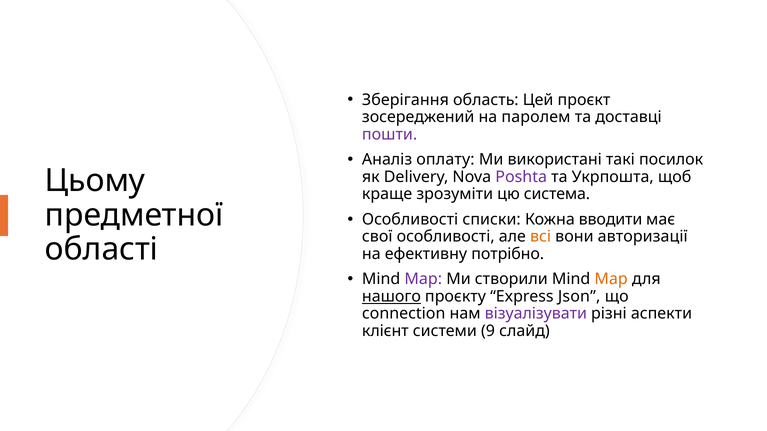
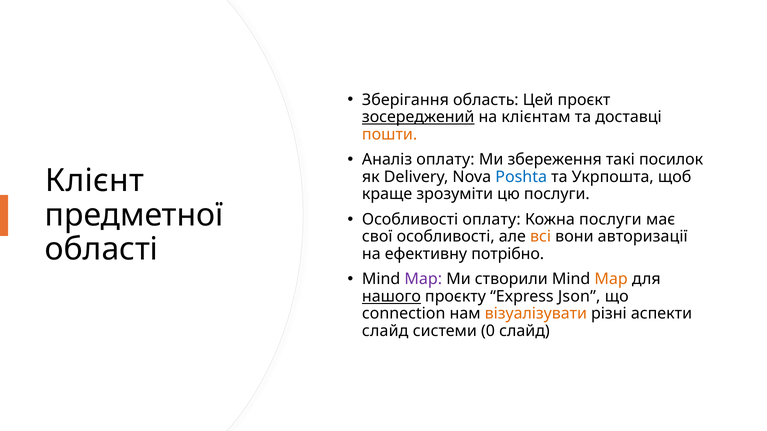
зосереджений underline: none -> present
паролем: паролем -> клієнтам
пошти colour: purple -> orange
використані: використані -> збереження
Цьому: Цьому -> Клієнт
Poshta colour: purple -> blue
цю система: система -> послуги
Особливості списки: списки -> оплату
Кожна вводити: вводити -> послуги
візуалізувати colour: purple -> orange
клієнт at (385, 331): клієнт -> слайд
9: 9 -> 0
